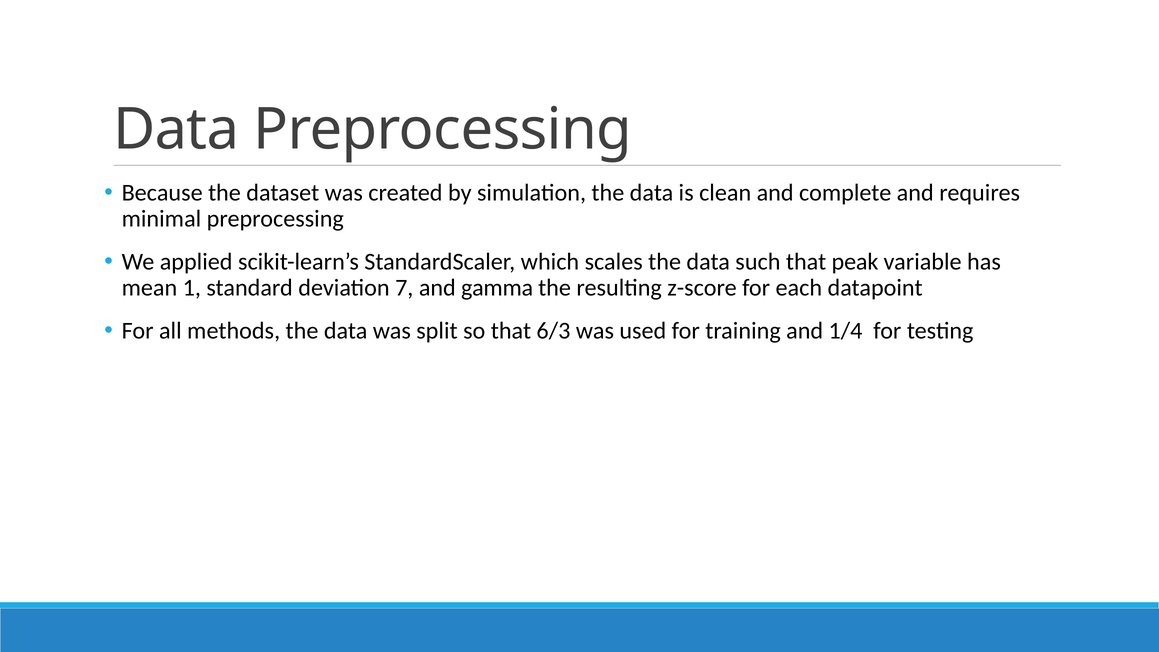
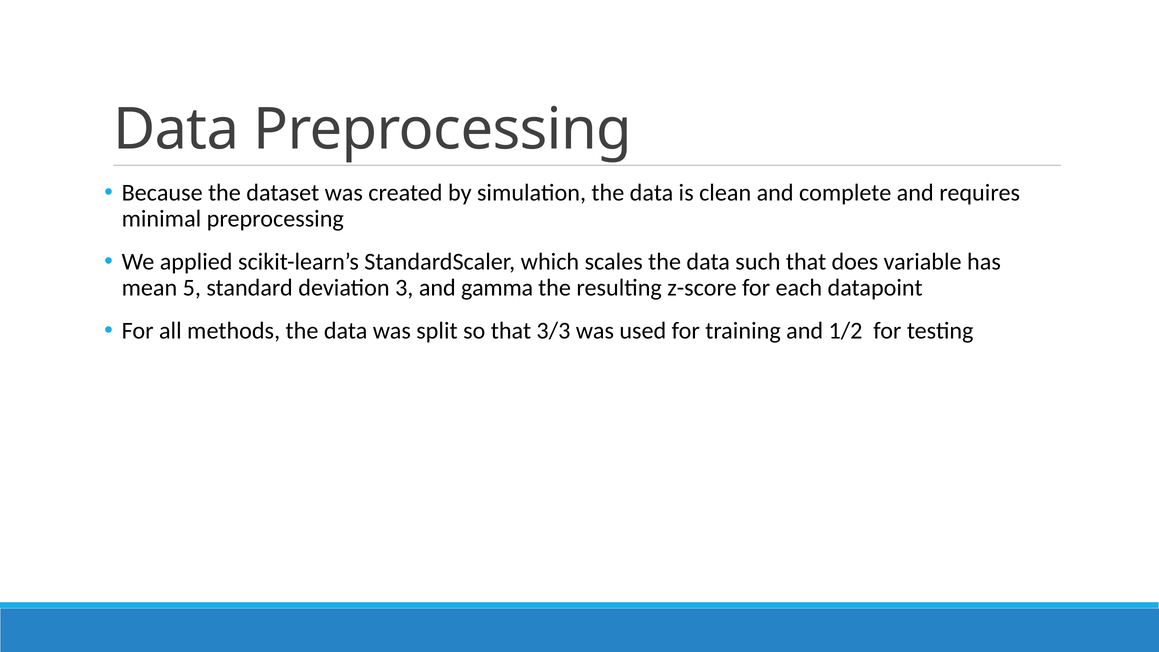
peak: peak -> does
1: 1 -> 5
7: 7 -> 3
6/3: 6/3 -> 3/3
1/4: 1/4 -> 1/2
